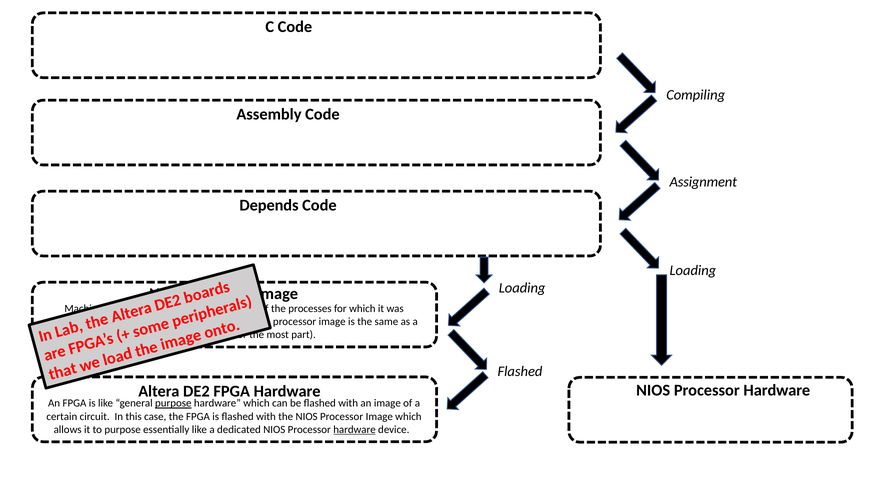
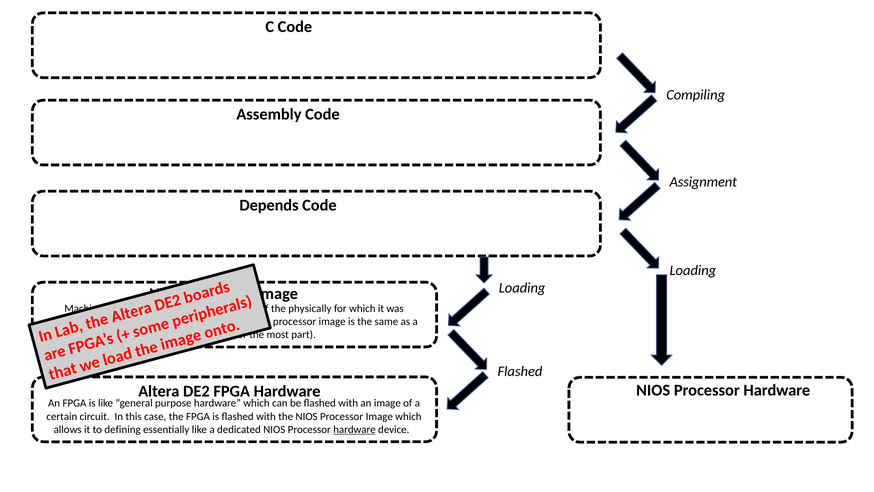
processes: processes -> physically
purpose at (173, 403) underline: present -> none
to purpose: purpose -> defining
